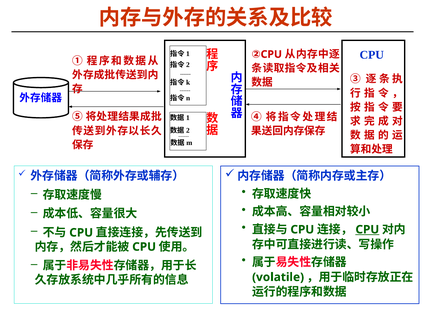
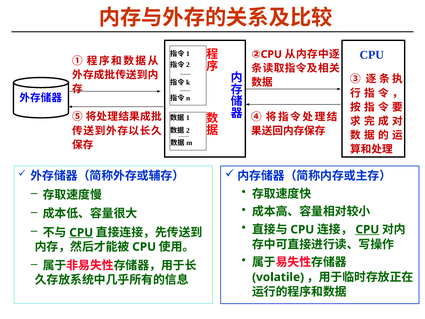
CPU at (81, 232) underline: none -> present
